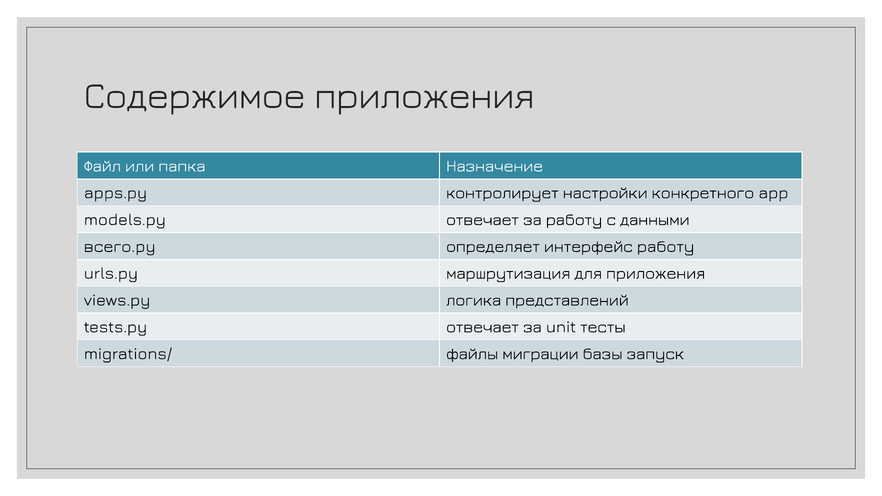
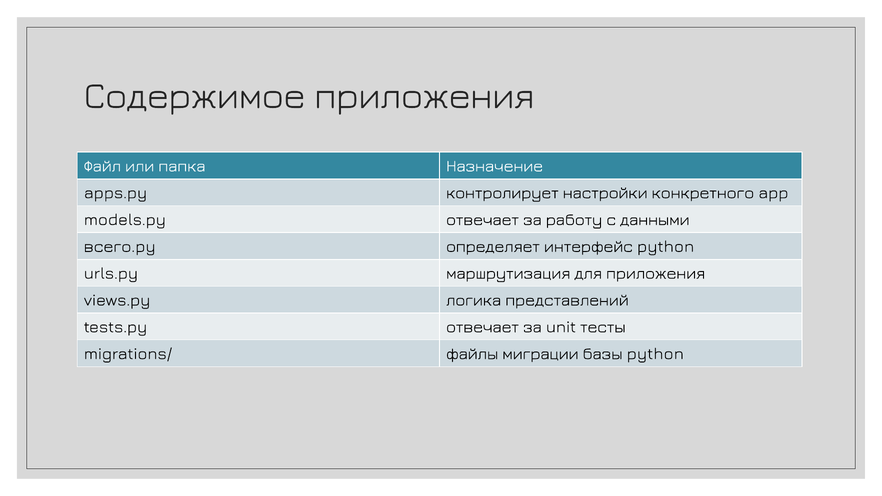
интерфейс работу: работу -> python
базы запуск: запуск -> python
